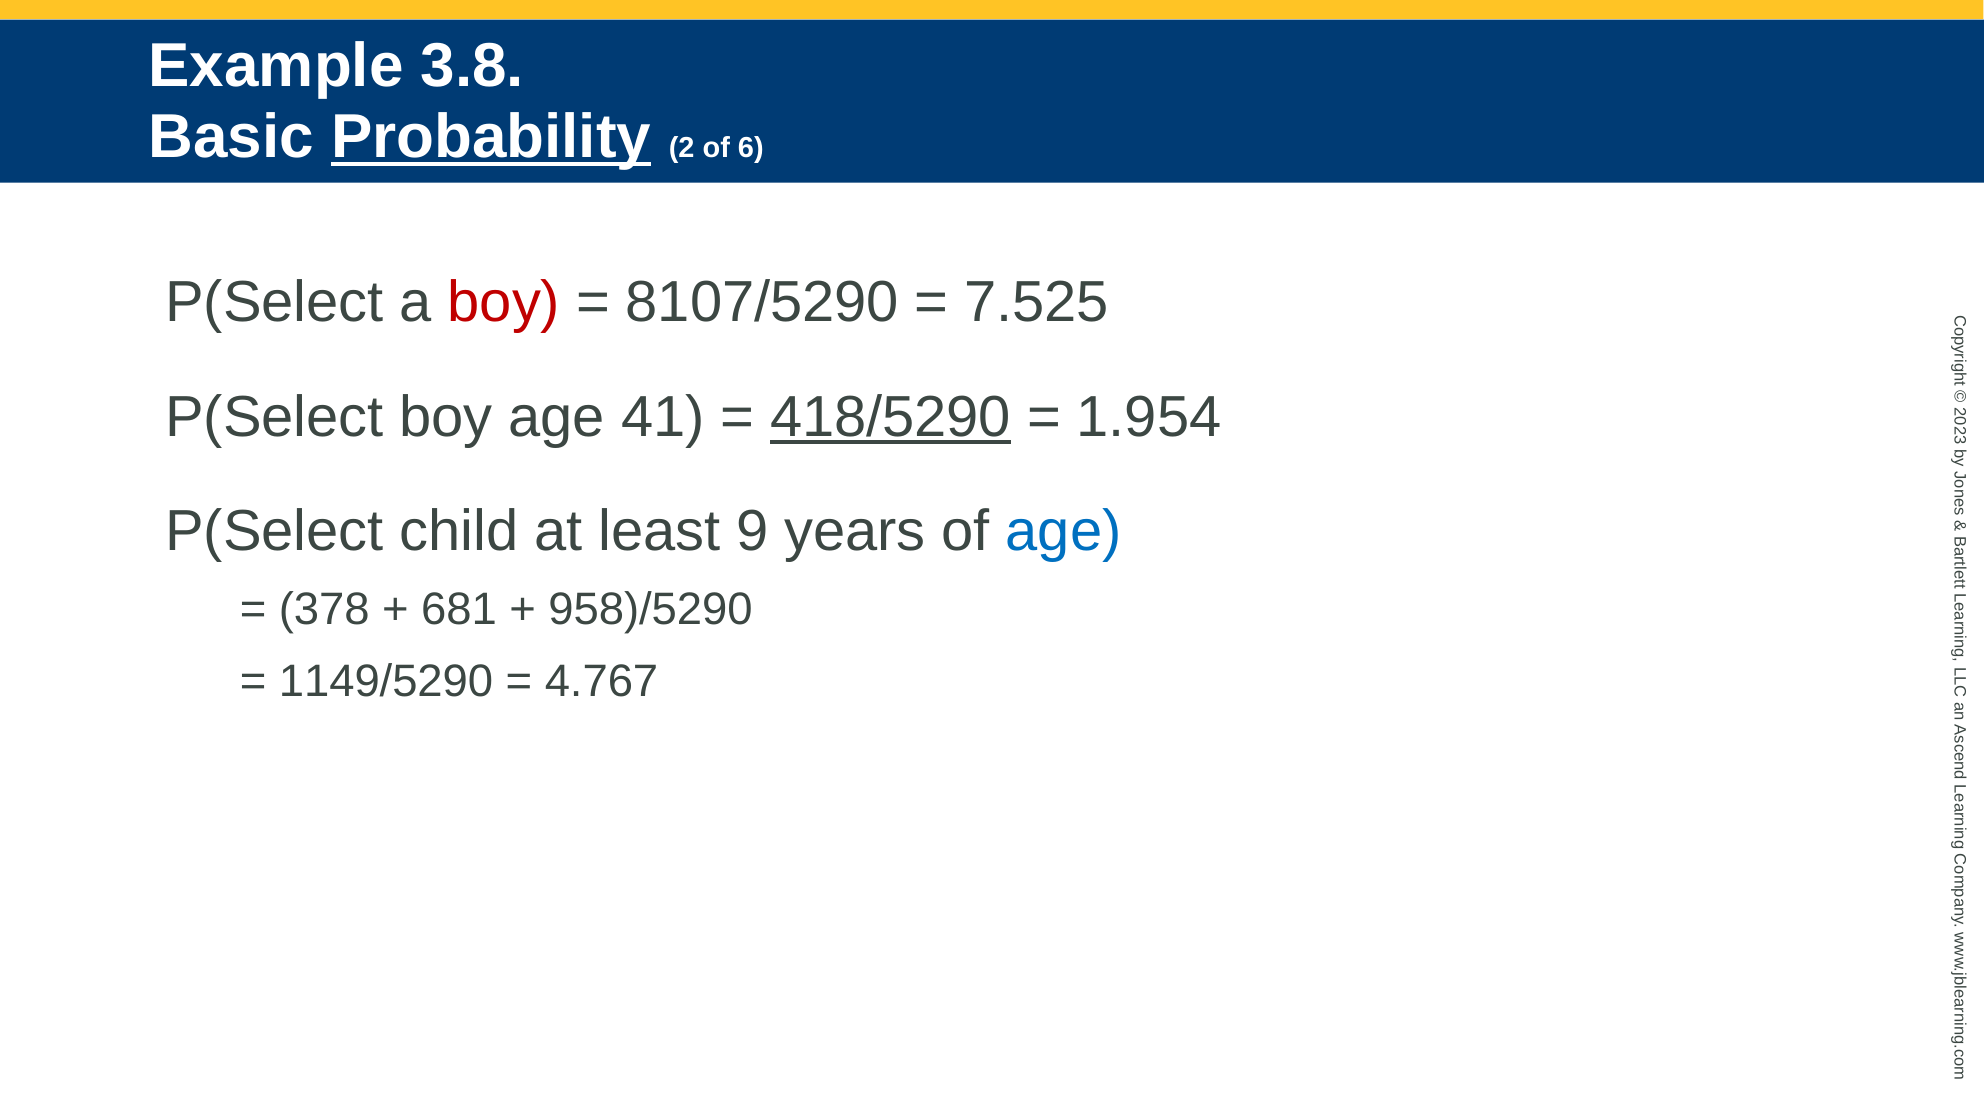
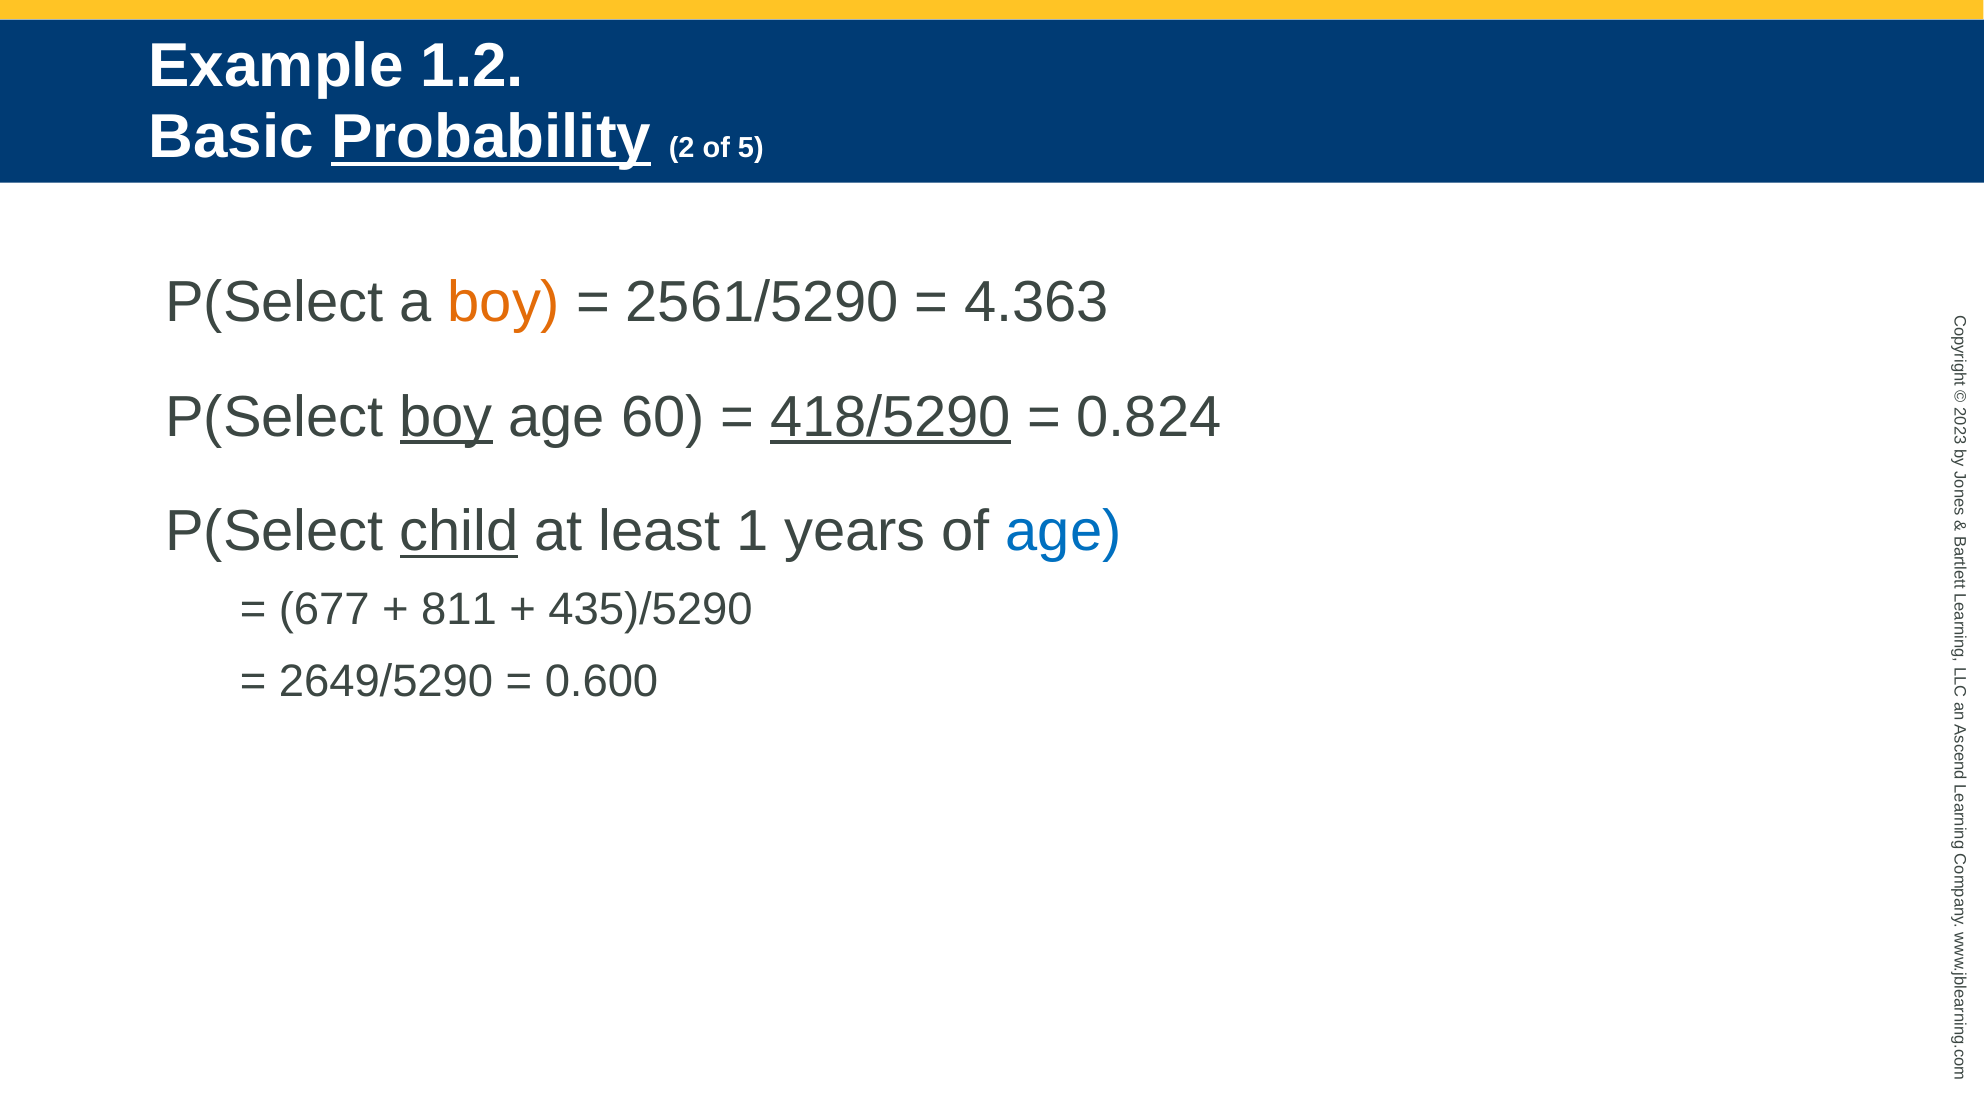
3.8: 3.8 -> 1.2
6: 6 -> 5
boy at (504, 303) colour: red -> orange
8107/5290: 8107/5290 -> 2561/5290
7.525: 7.525 -> 4.363
boy at (446, 417) underline: none -> present
41: 41 -> 60
1.954: 1.954 -> 0.824
child underline: none -> present
9: 9 -> 1
378: 378 -> 677
681: 681 -> 811
958)/5290: 958)/5290 -> 435)/5290
1149/5290: 1149/5290 -> 2649/5290
4.767: 4.767 -> 0.600
